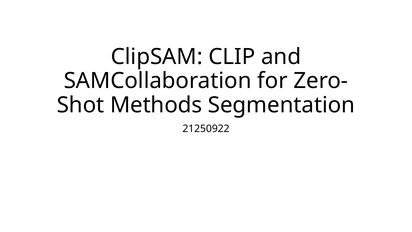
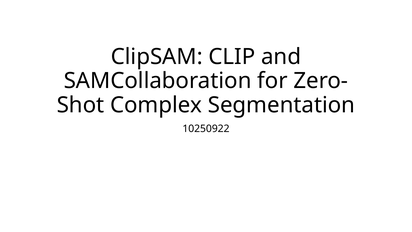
Methods: Methods -> Complex
21250922: 21250922 -> 10250922
